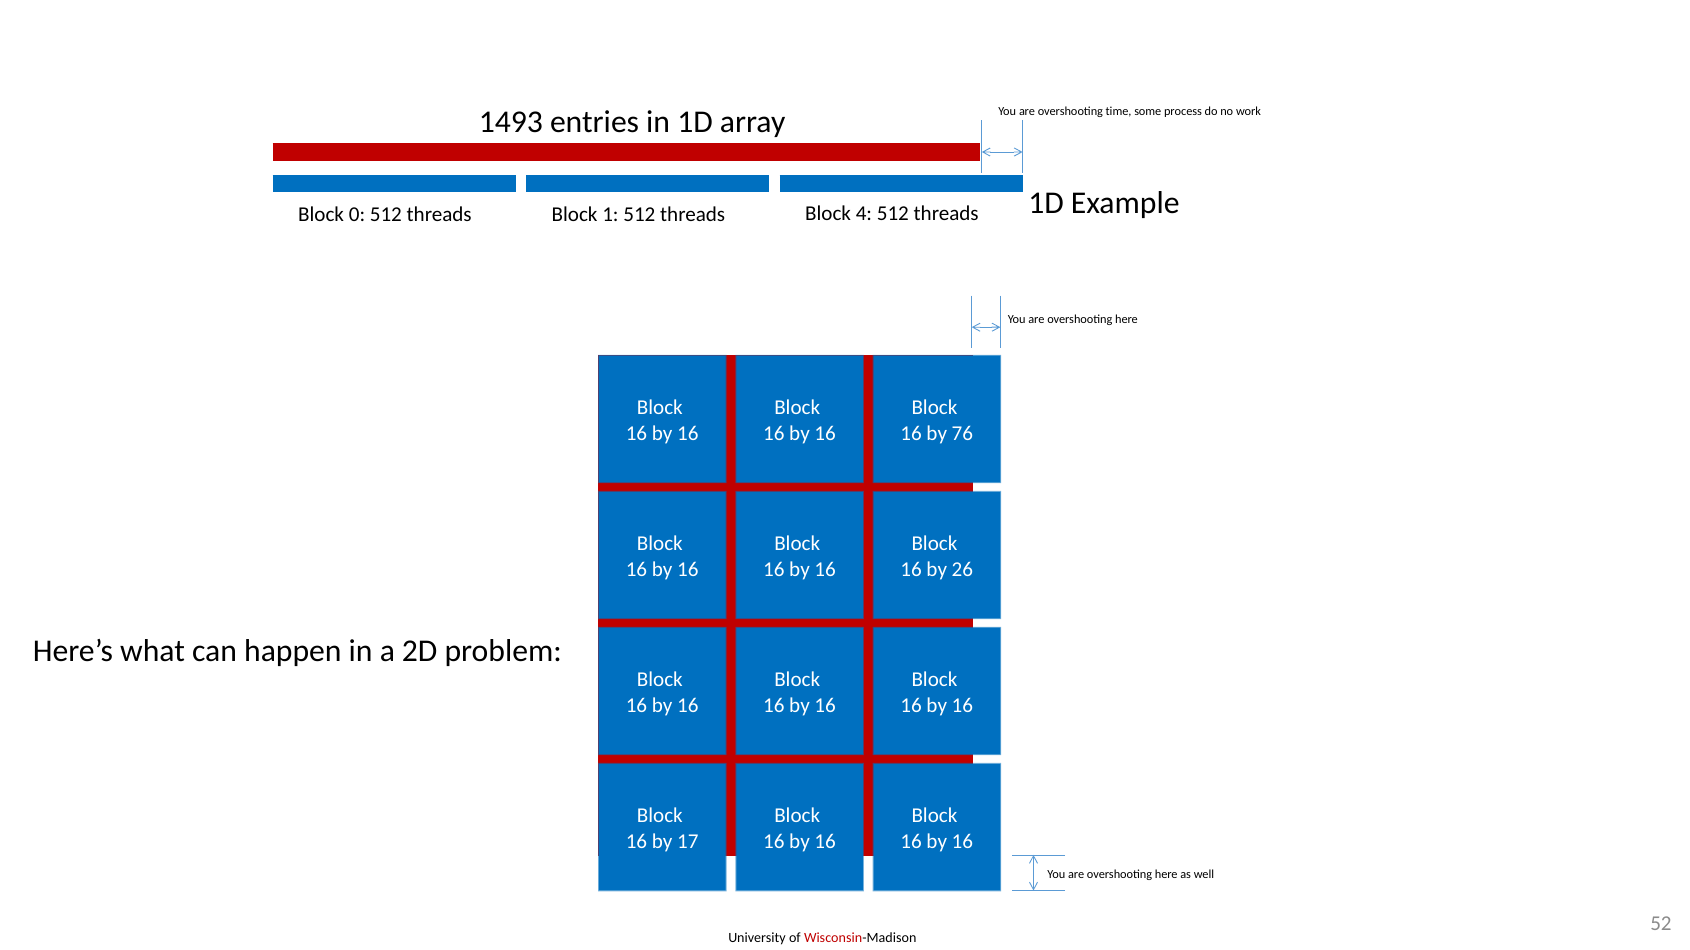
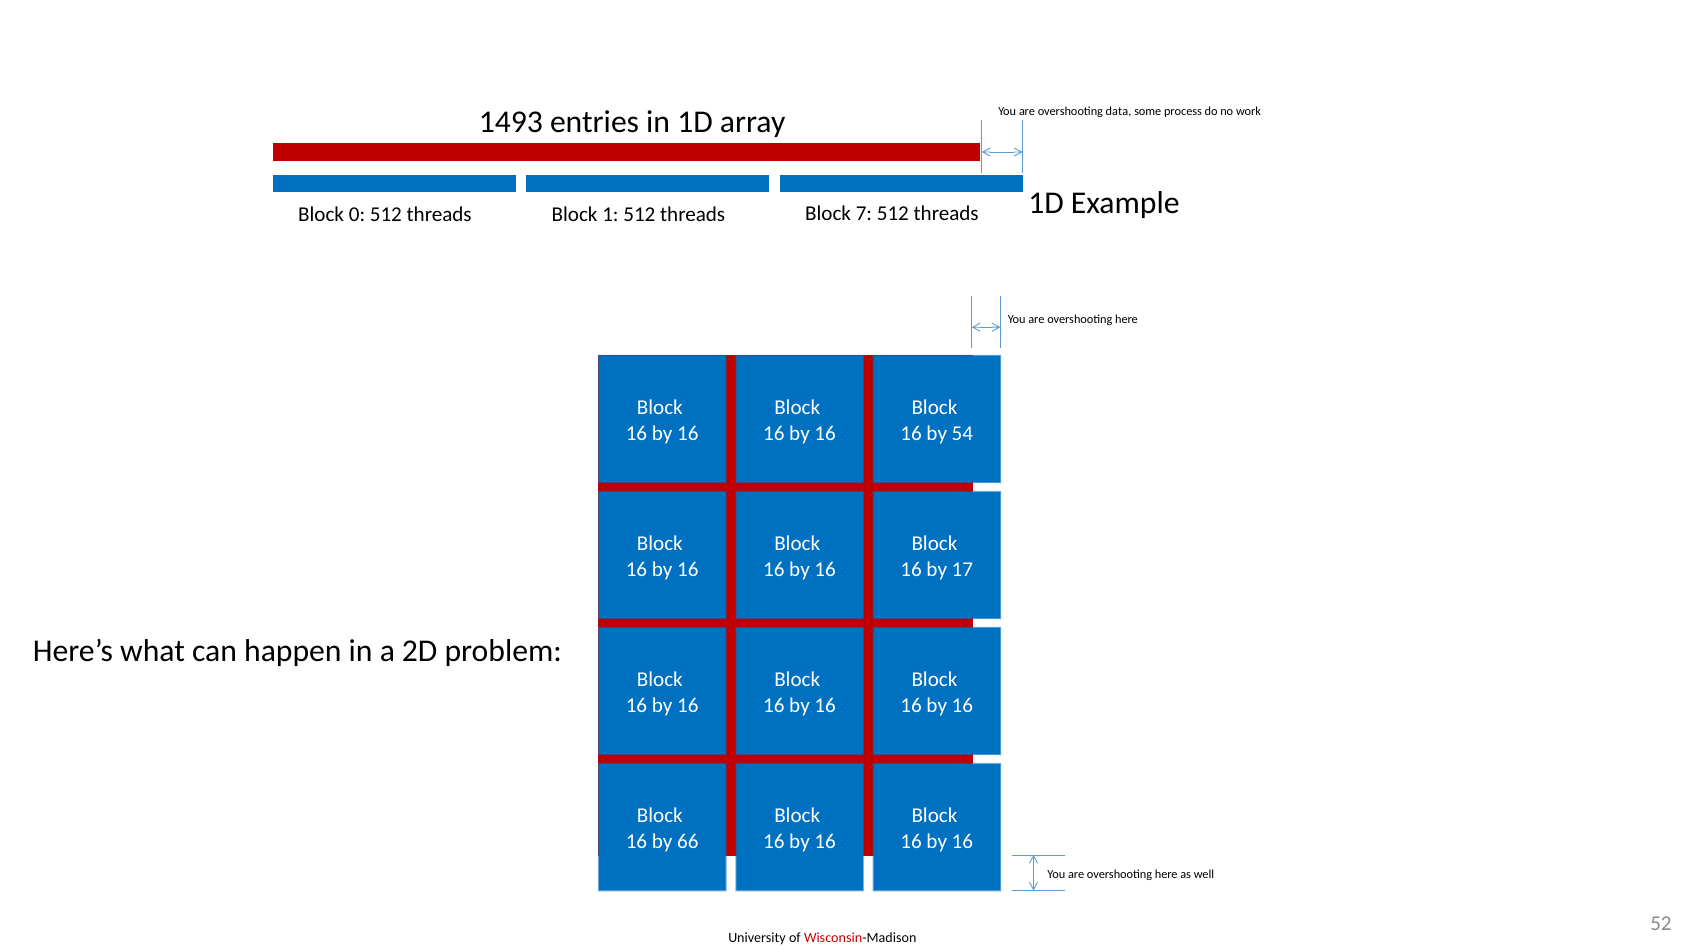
time: time -> data
4: 4 -> 7
76: 76 -> 54
26: 26 -> 17
17: 17 -> 66
